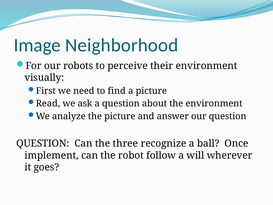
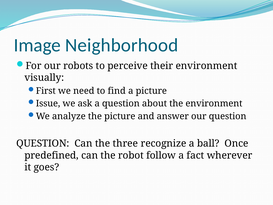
Read: Read -> Issue
implement: implement -> predefined
will: will -> fact
